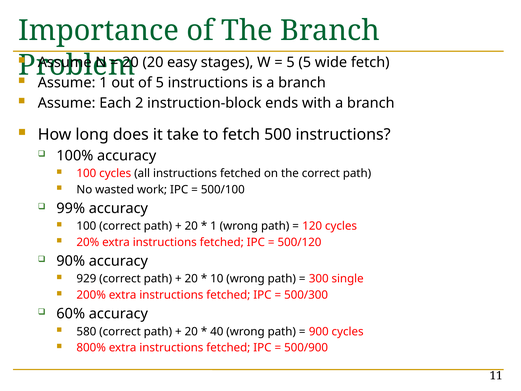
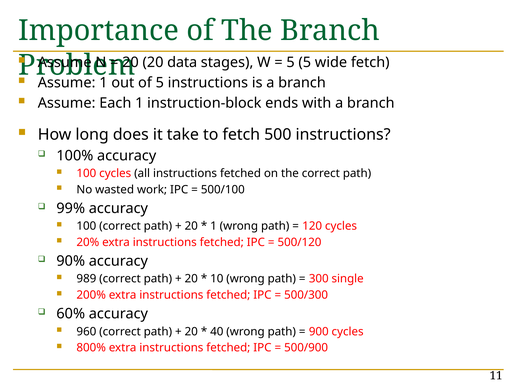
easy: easy -> data
Each 2: 2 -> 1
929: 929 -> 989
580: 580 -> 960
